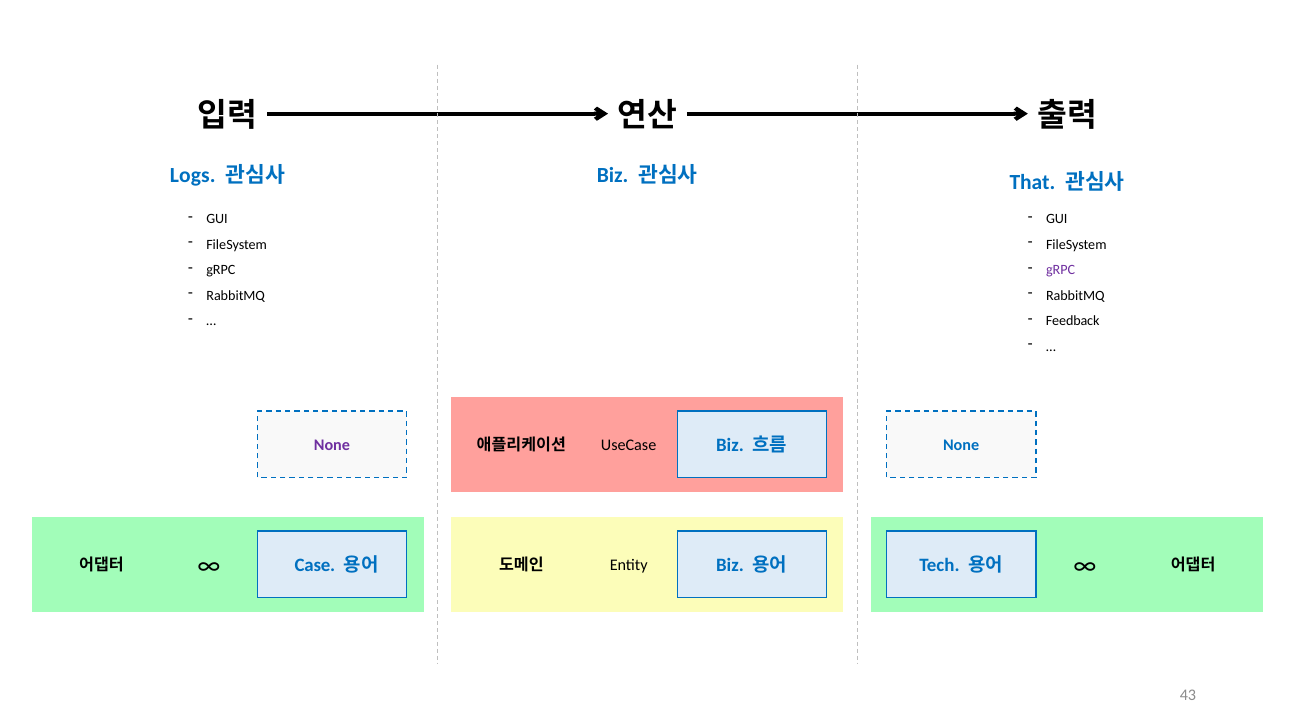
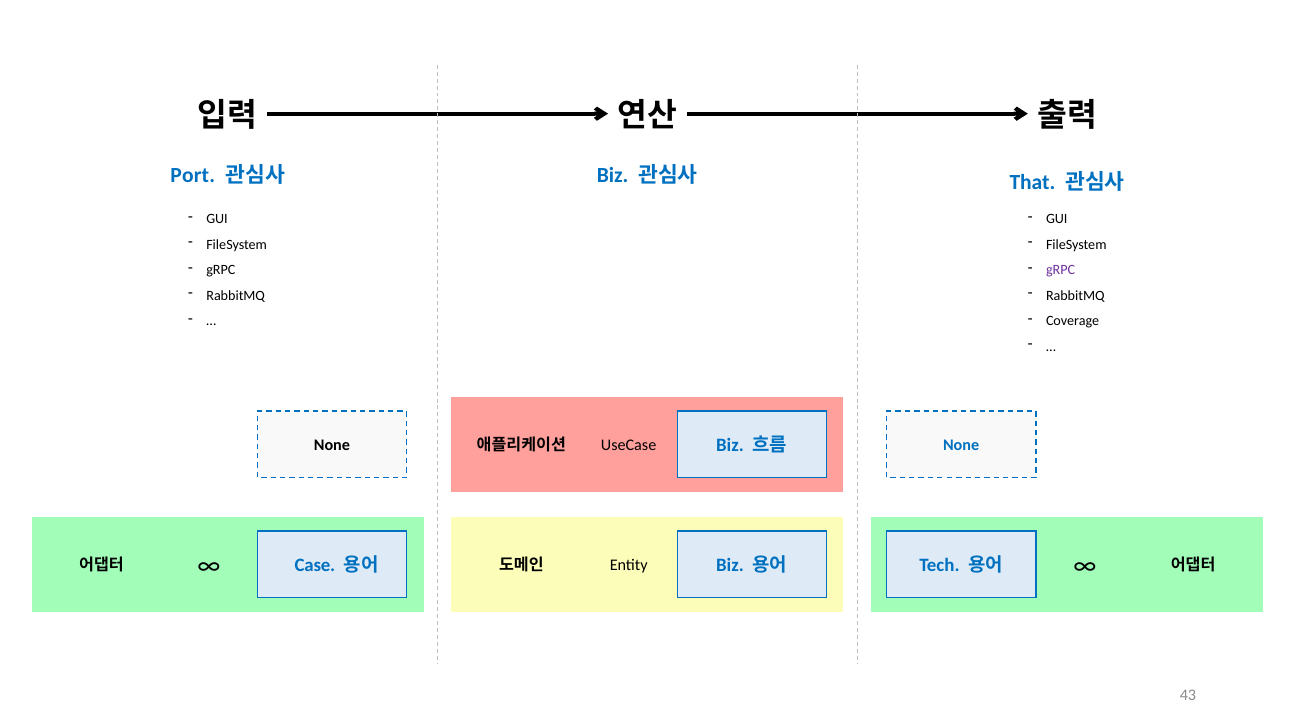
Logs: Logs -> Port
Feedback: Feedback -> Coverage
None at (332, 445) colour: purple -> black
